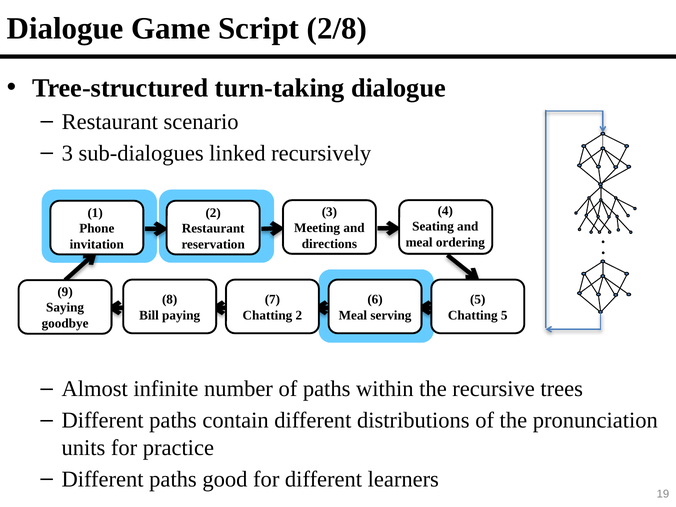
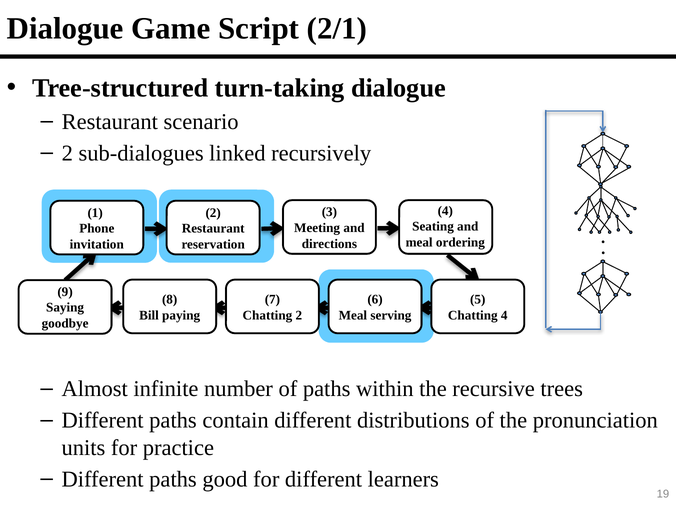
2/8: 2/8 -> 2/1
3 at (67, 153): 3 -> 2
Chatting 5: 5 -> 4
